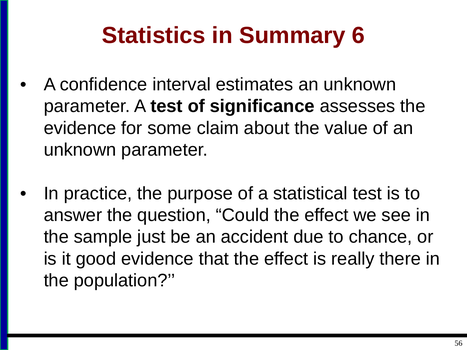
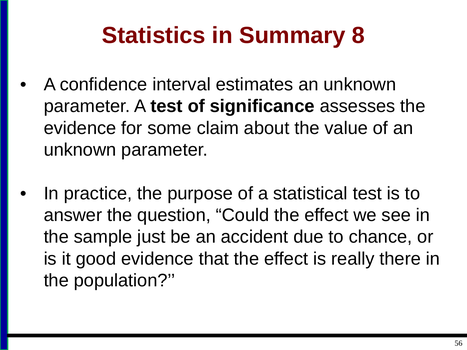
6: 6 -> 8
